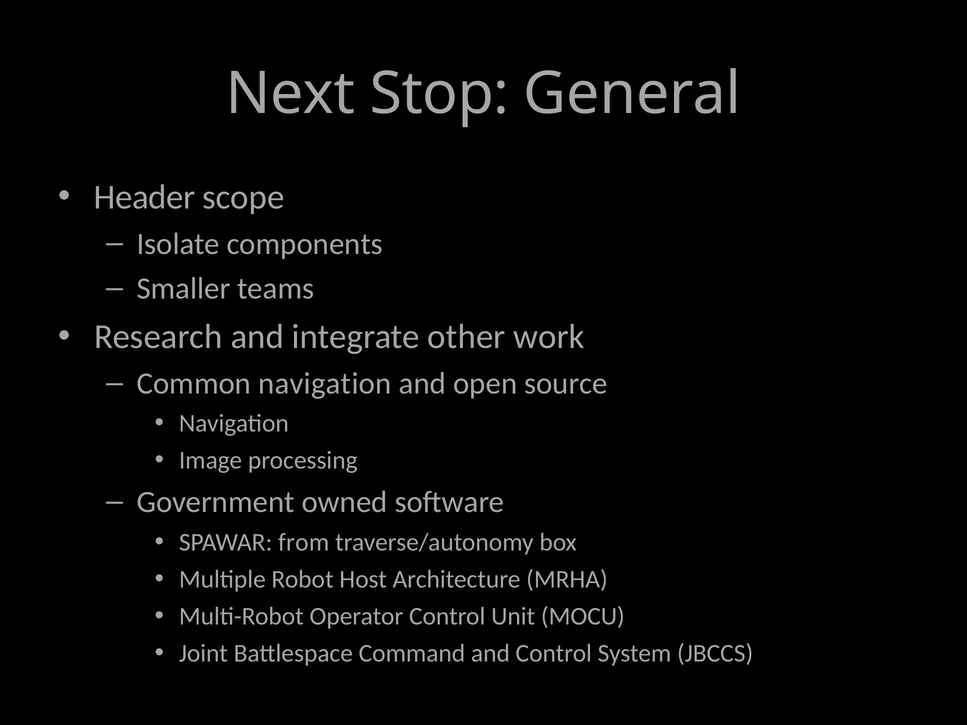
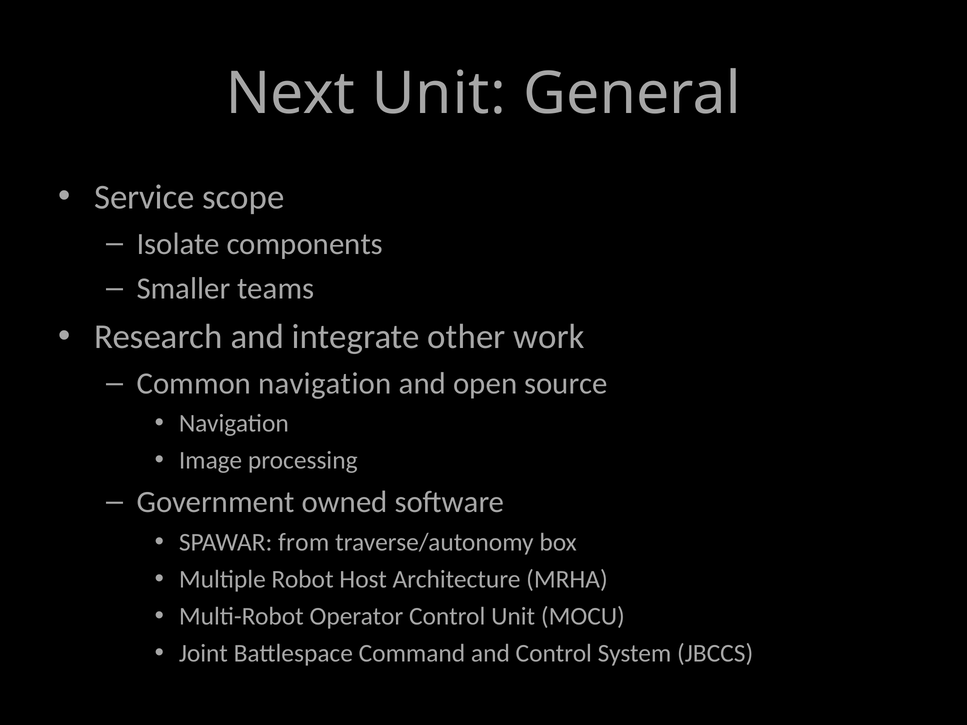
Next Stop: Stop -> Unit
Header: Header -> Service
